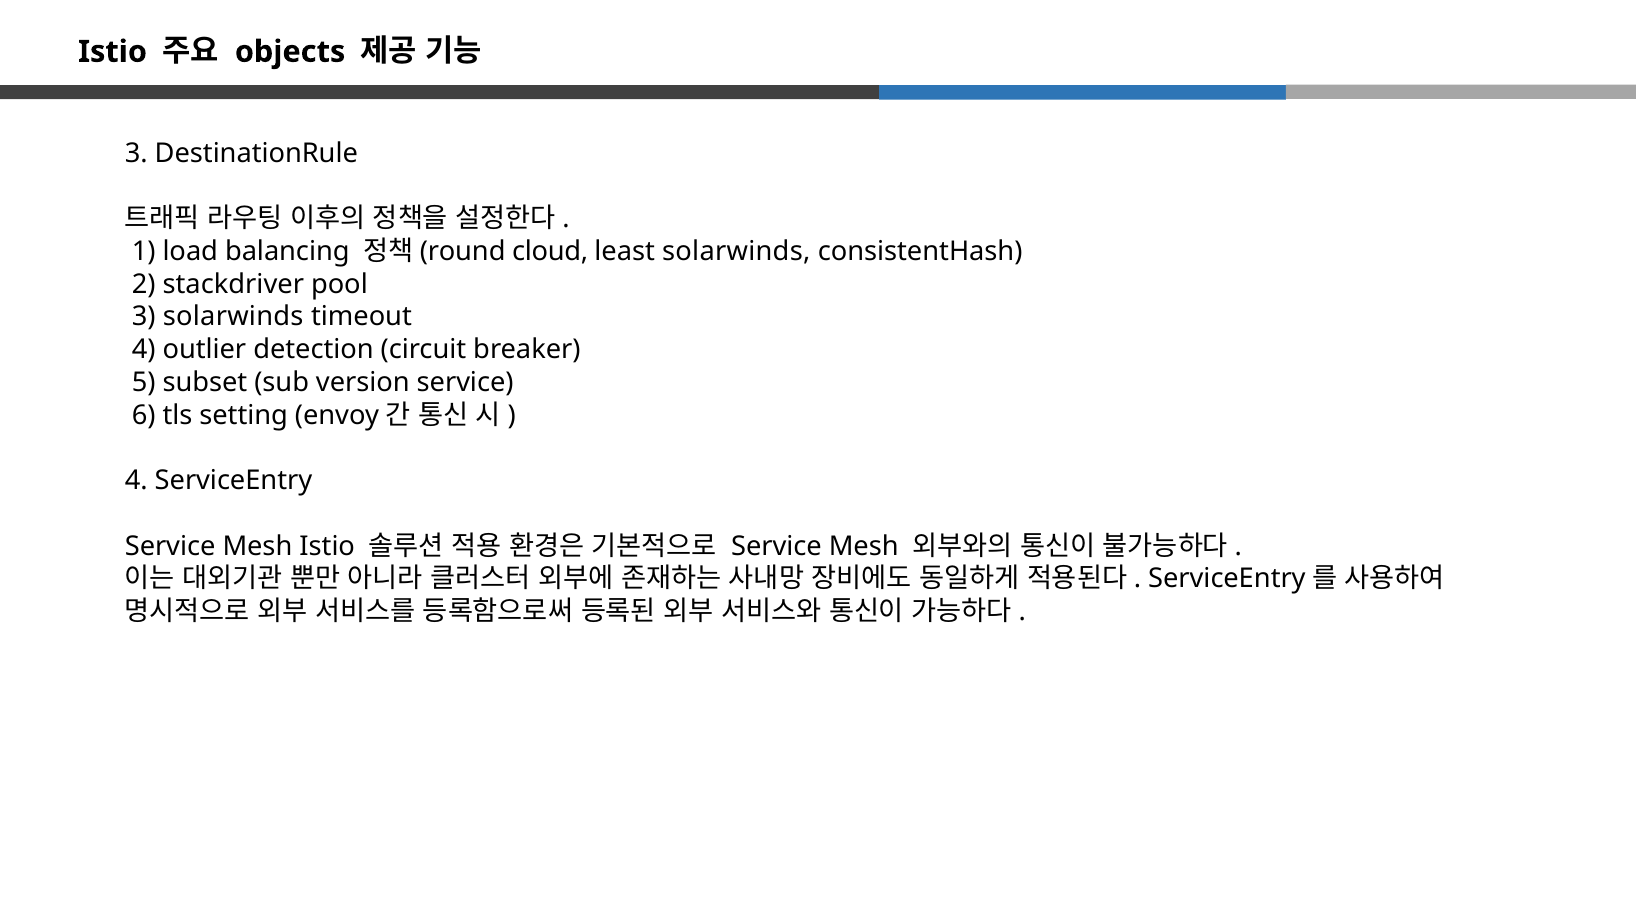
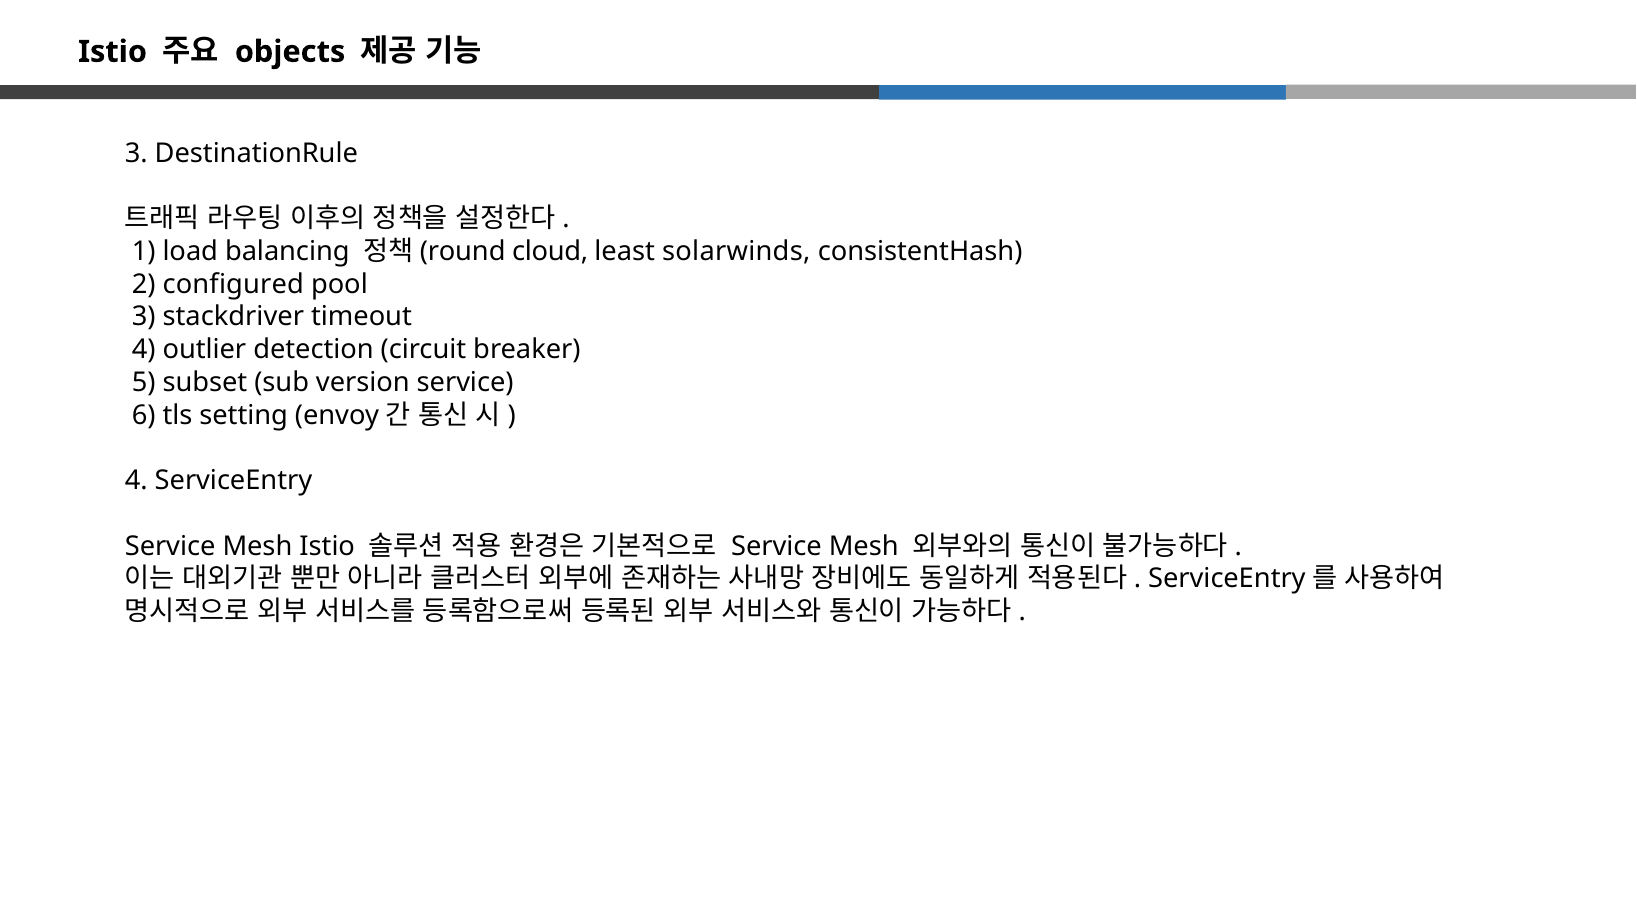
stackdriver: stackdriver -> configured
3 solarwinds: solarwinds -> stackdriver
